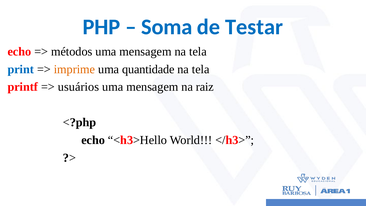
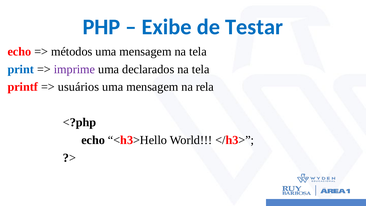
Soma: Soma -> Exibe
imprime colour: orange -> purple
quantidade: quantidade -> declarados
raiz: raiz -> rela
